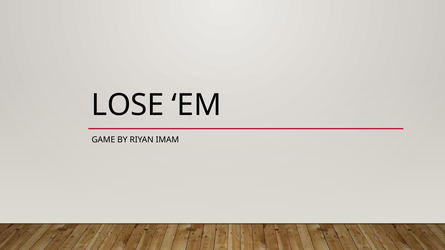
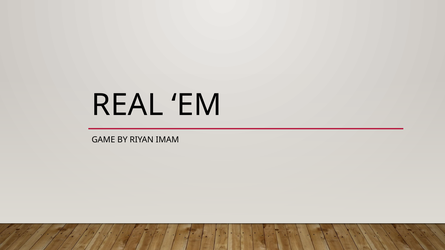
LOSE: LOSE -> REAL
